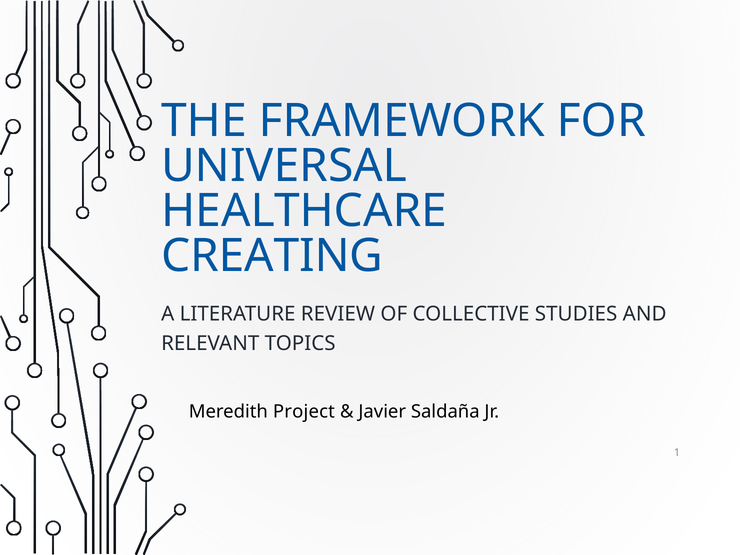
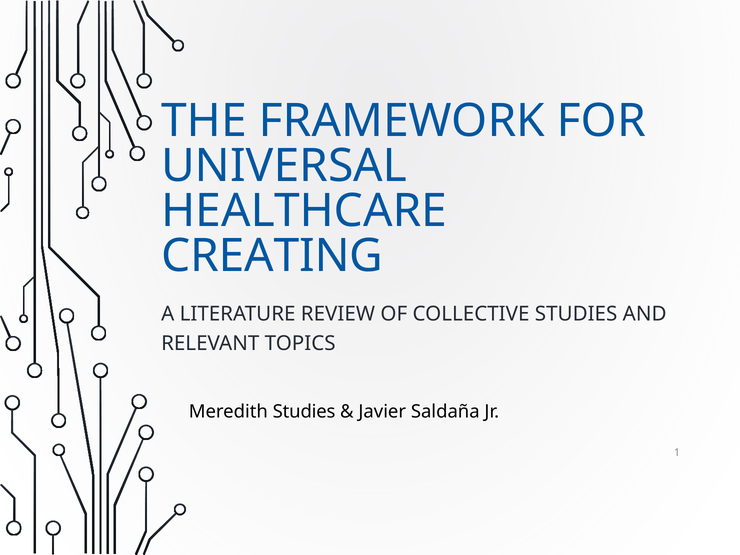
Meredith Project: Project -> Studies
